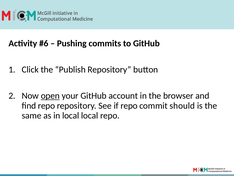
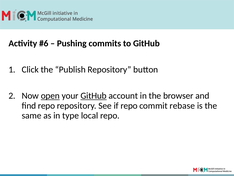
GitHub at (94, 96) underline: none -> present
should: should -> rebase
in local: local -> type
